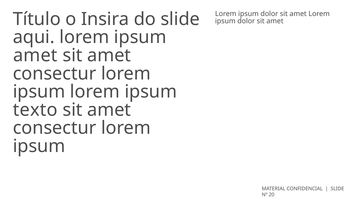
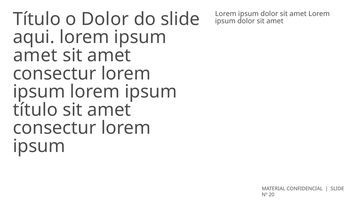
o Insira: Insira -> Dolor
texto at (35, 110): texto -> título
